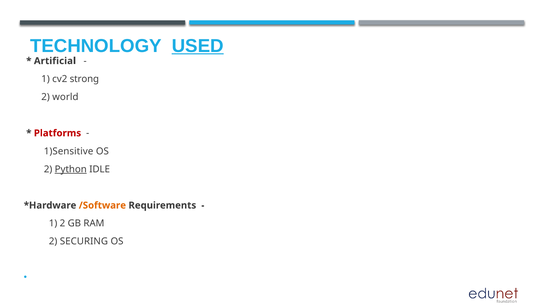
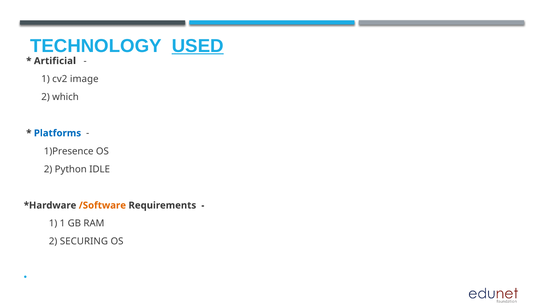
strong: strong -> image
world: world -> which
Platforms colour: red -> blue
1)Sensitive: 1)Sensitive -> 1)Presence
Python underline: present -> none
1 2: 2 -> 1
